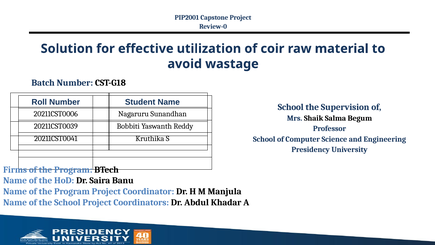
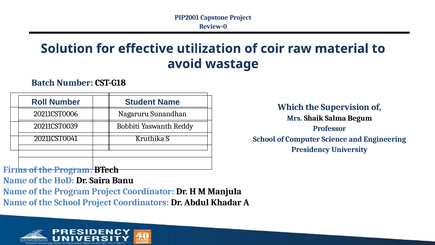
School at (291, 107): School -> Which
